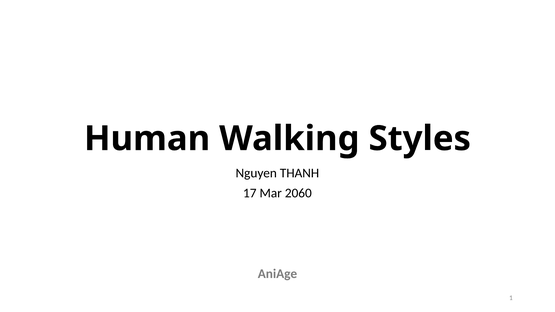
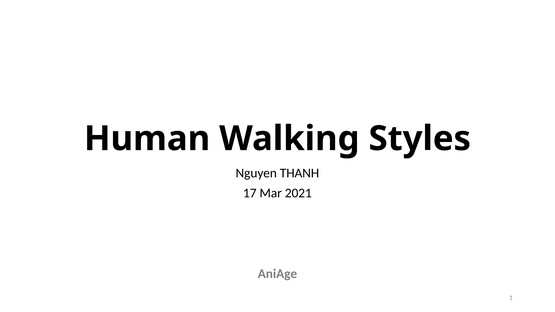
2060: 2060 -> 2021
